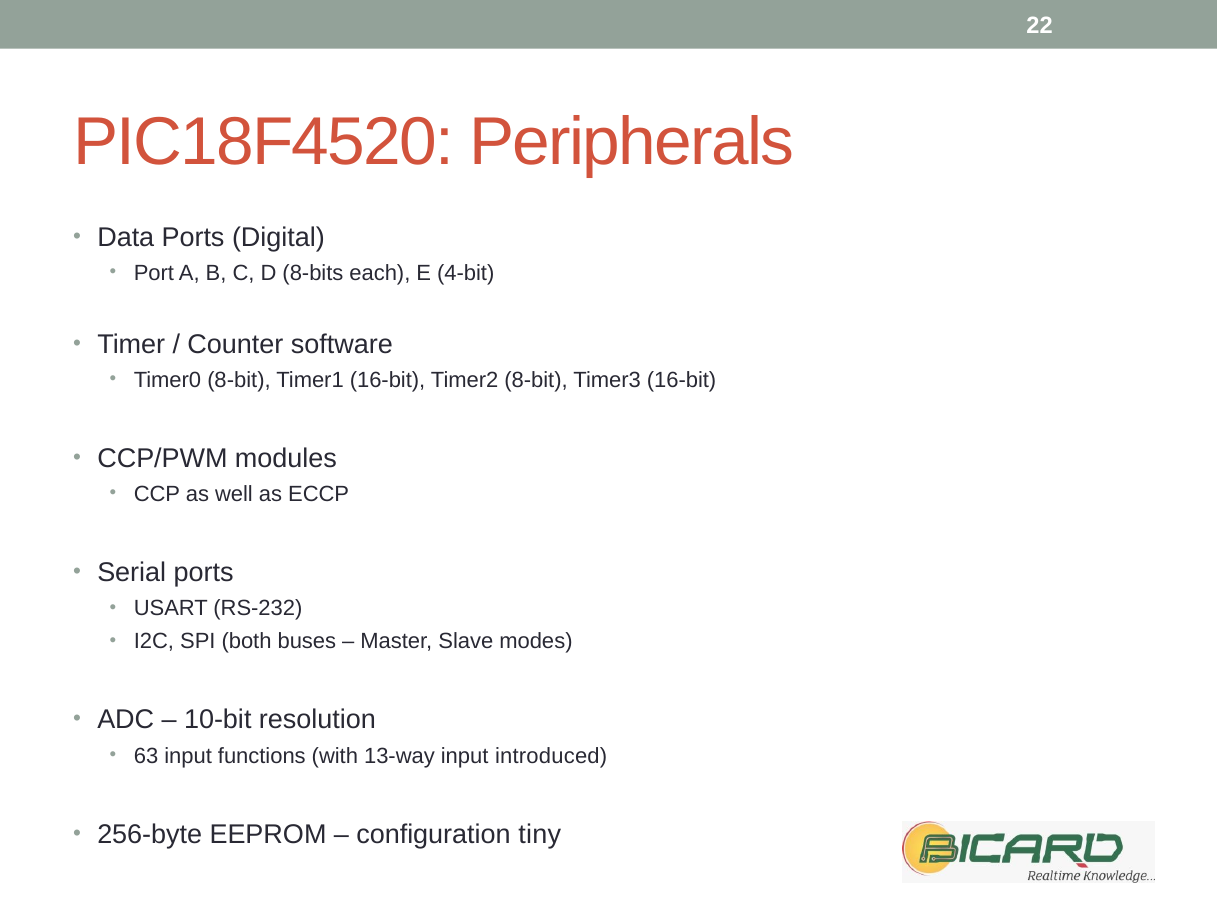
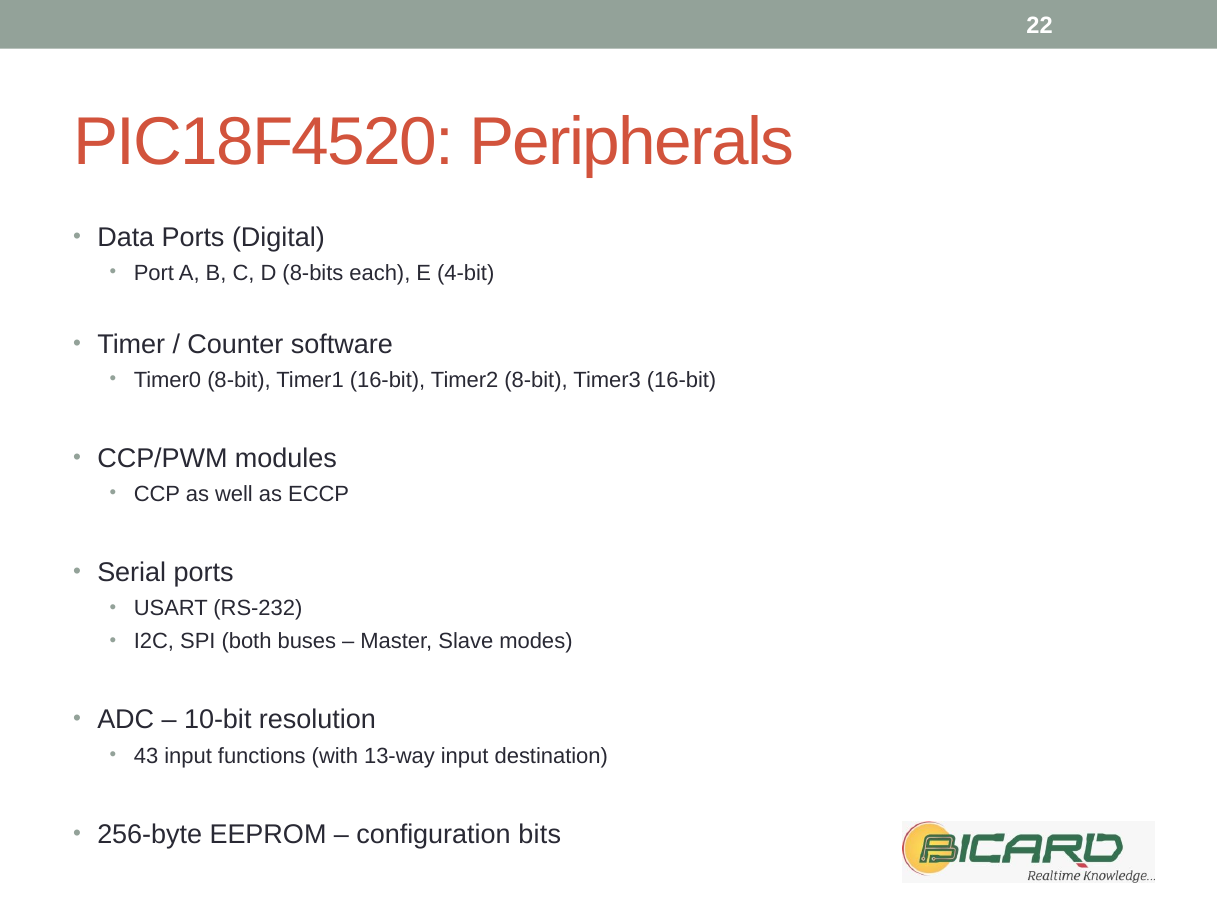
63: 63 -> 43
introduced: introduced -> destination
tiny: tiny -> bits
